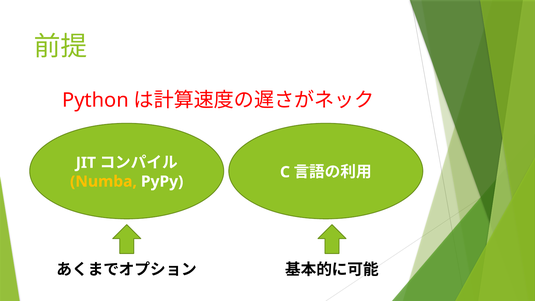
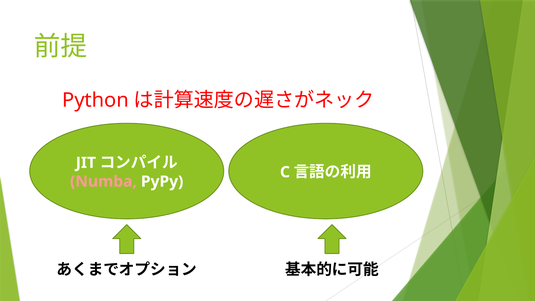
Numba colour: yellow -> pink
